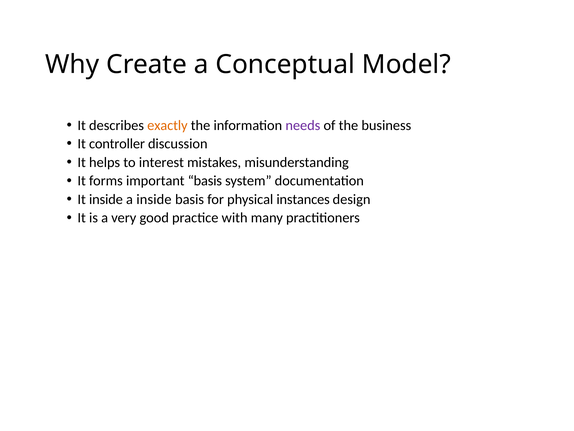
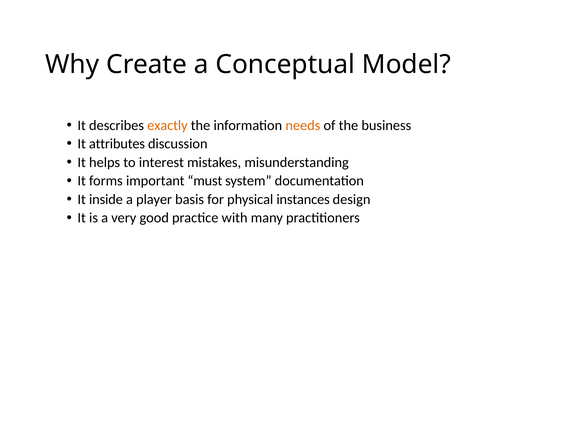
needs colour: purple -> orange
controller: controller -> attributes
important basis: basis -> must
a inside: inside -> player
